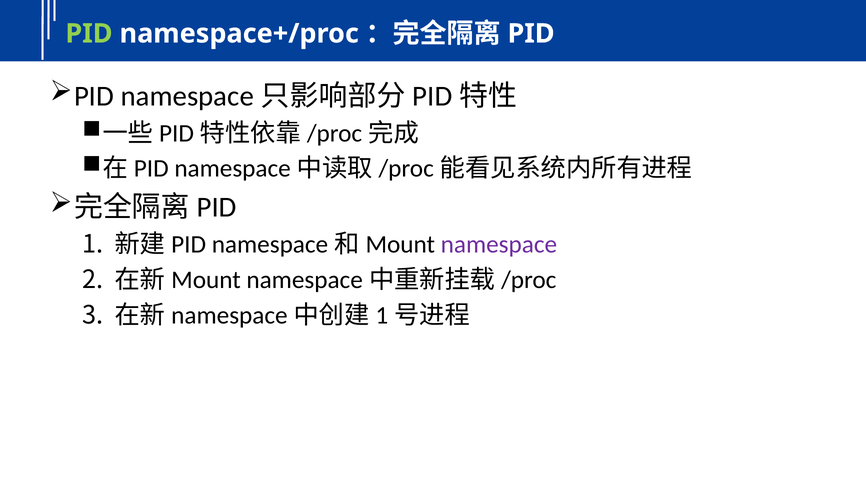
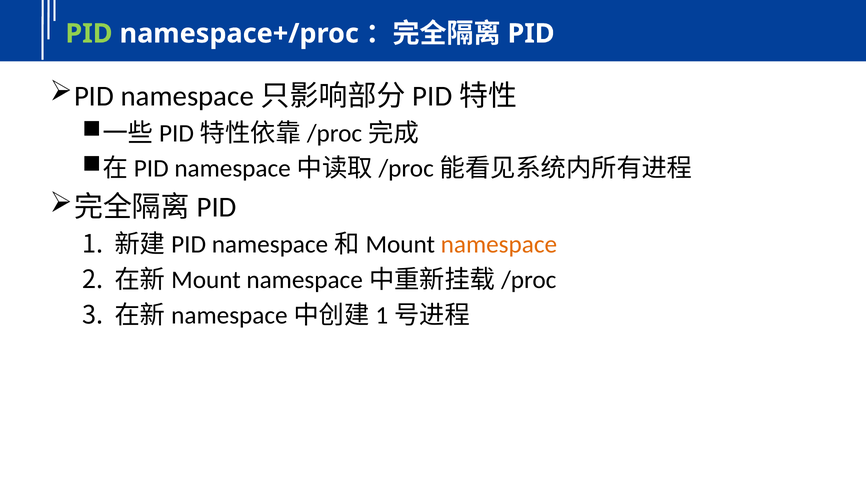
namespace colour: purple -> orange
